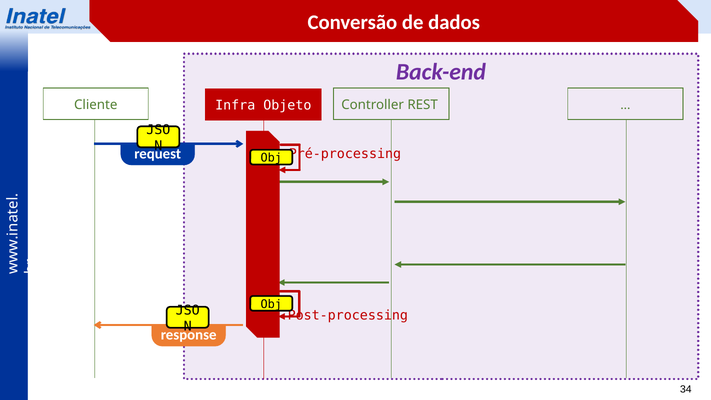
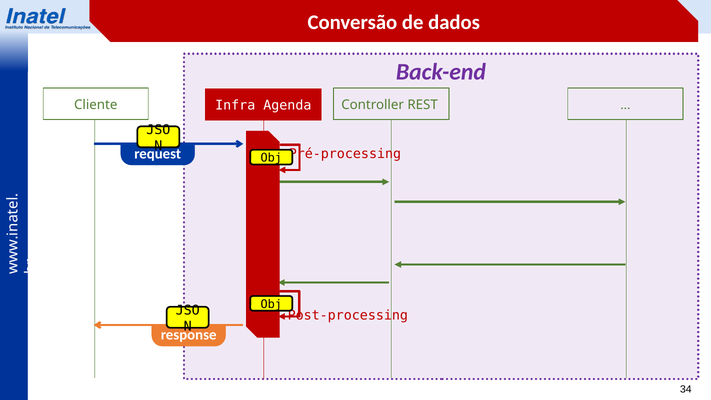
Objeto: Objeto -> Agenda
